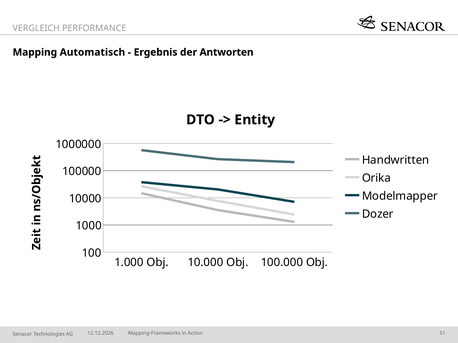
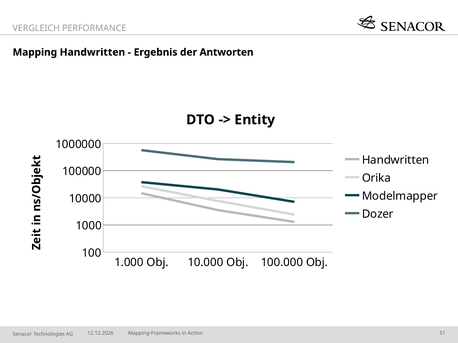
Mapping Automatisch: Automatisch -> Handwritten
